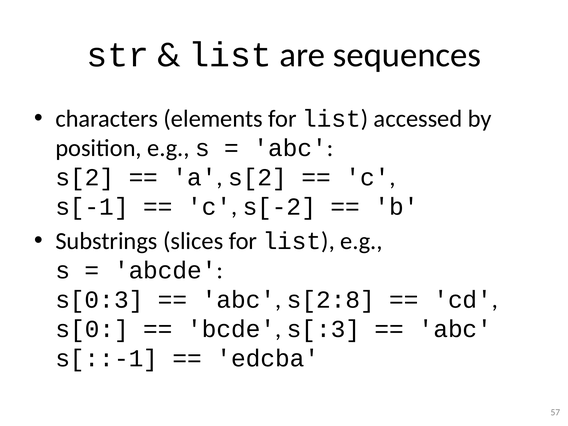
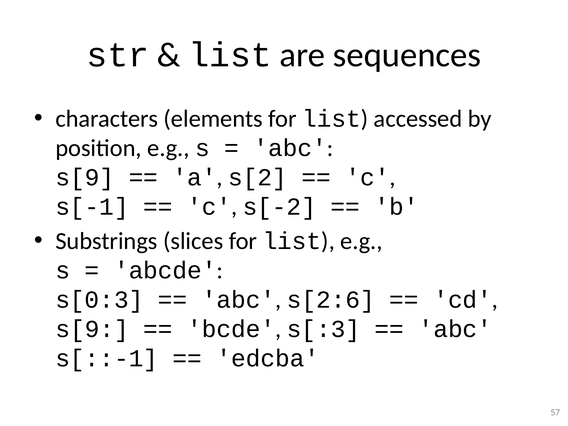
s[2 at (85, 177): s[2 -> s[9
s[2:8: s[2:8 -> s[2:6
s[0 at (92, 329): s[0 -> s[9
